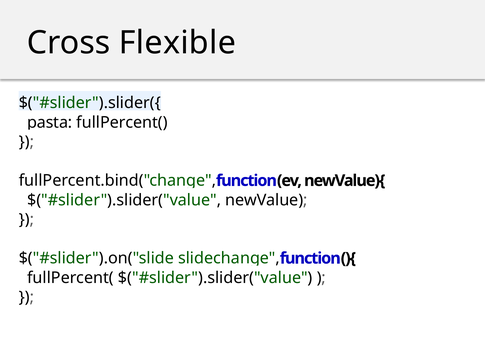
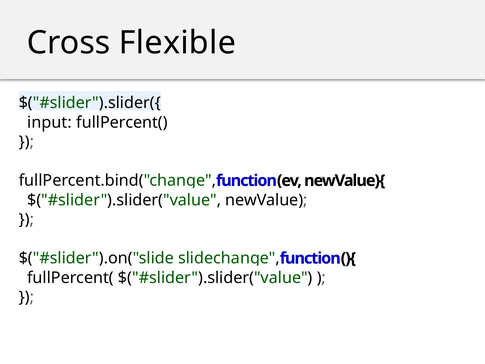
pasta: pasta -> input
